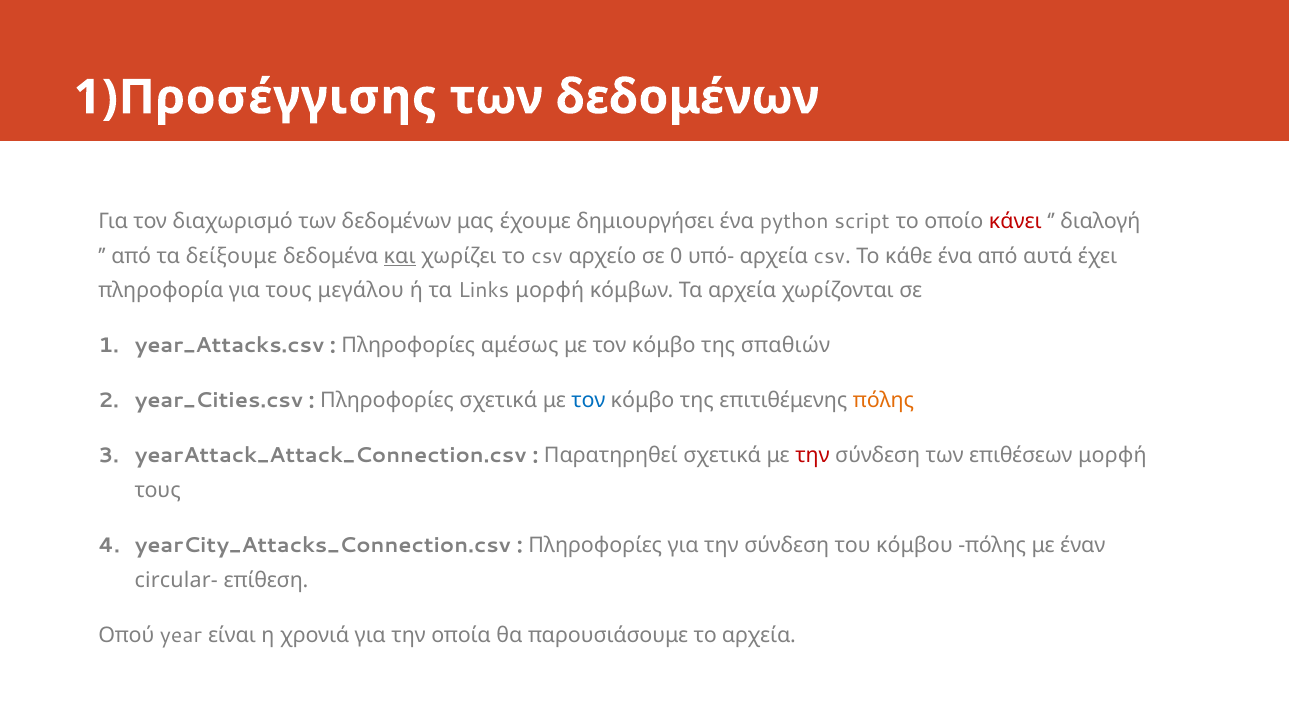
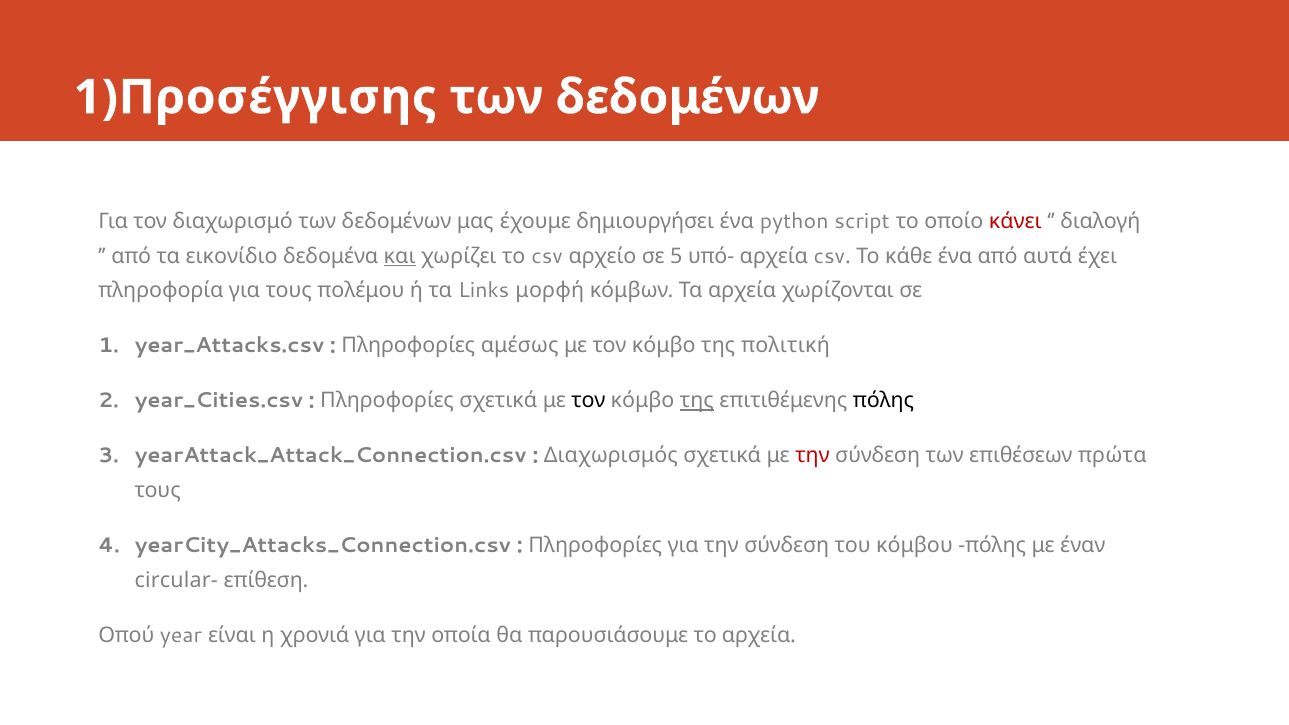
δείξουμε: δείξουμε -> εικονίδιο
0: 0 -> 5
μεγάλου: μεγάλου -> πολέμου
σπαθιών: σπαθιών -> πολιτική
τον at (588, 401) colour: blue -> black
της at (697, 401) underline: none -> present
πόλης at (883, 401) colour: orange -> black
Παρατηρηθεί: Παρατηρηθεί -> Διαχωρισμός
επιθέσεων μορφή: μορφή -> πρώτα
